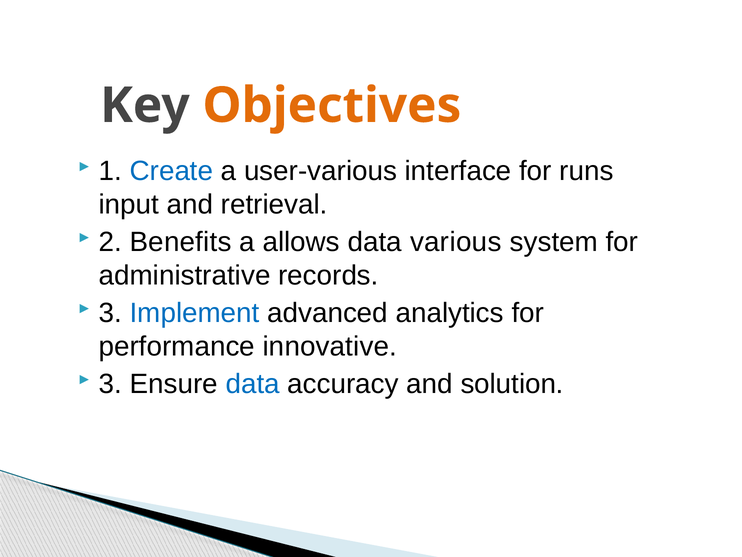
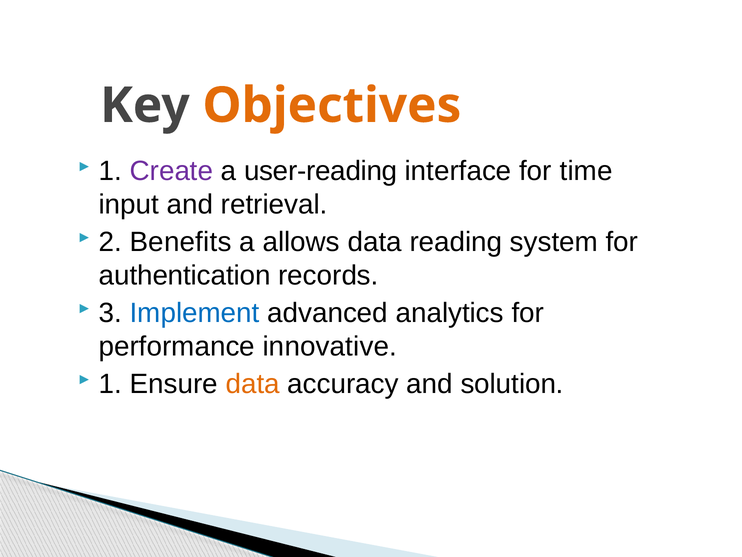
Create colour: blue -> purple
user-various: user-various -> user-reading
runs: runs -> time
various: various -> reading
administrative: administrative -> authentication
3 at (110, 384): 3 -> 1
data at (253, 384) colour: blue -> orange
